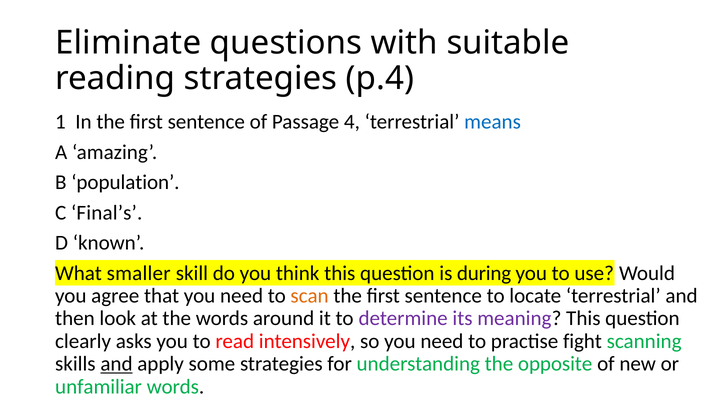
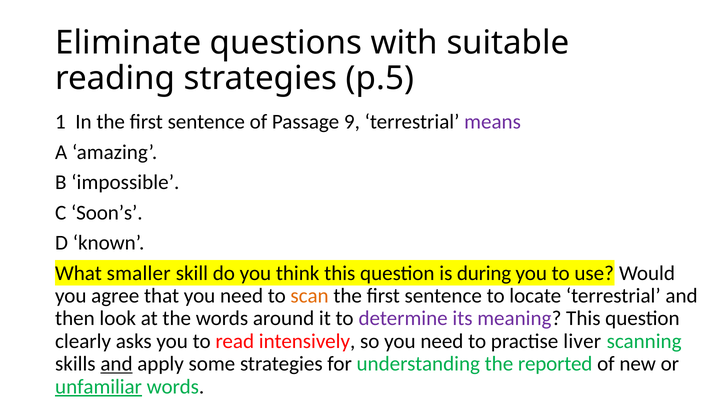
p.4: p.4 -> p.5
4: 4 -> 9
means colour: blue -> purple
population: population -> impossible
Final’s: Final’s -> Soon’s
fight: fight -> liver
opposite: opposite -> reported
unfamiliar underline: none -> present
